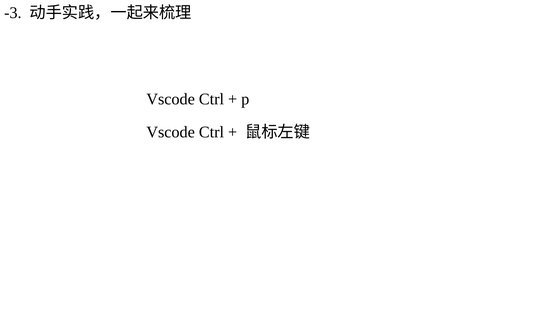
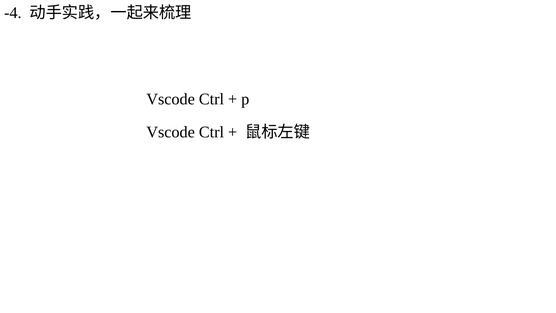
-3: -3 -> -4
